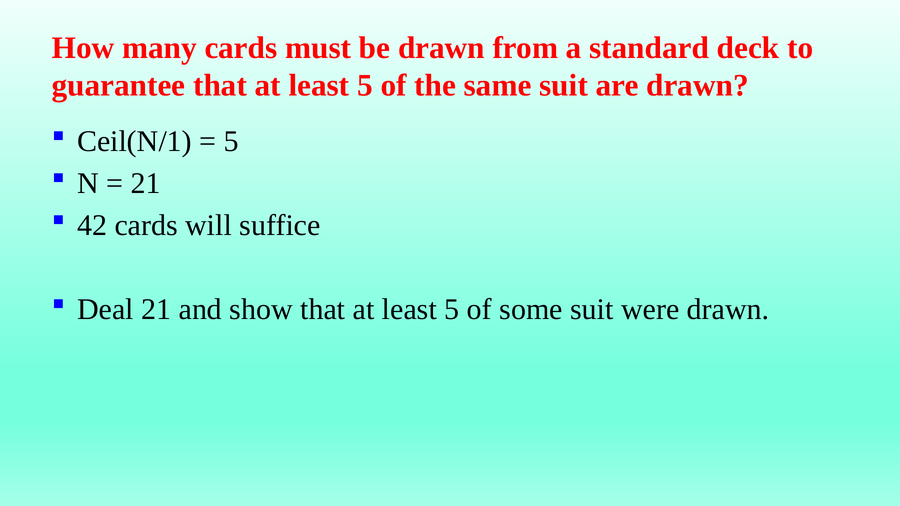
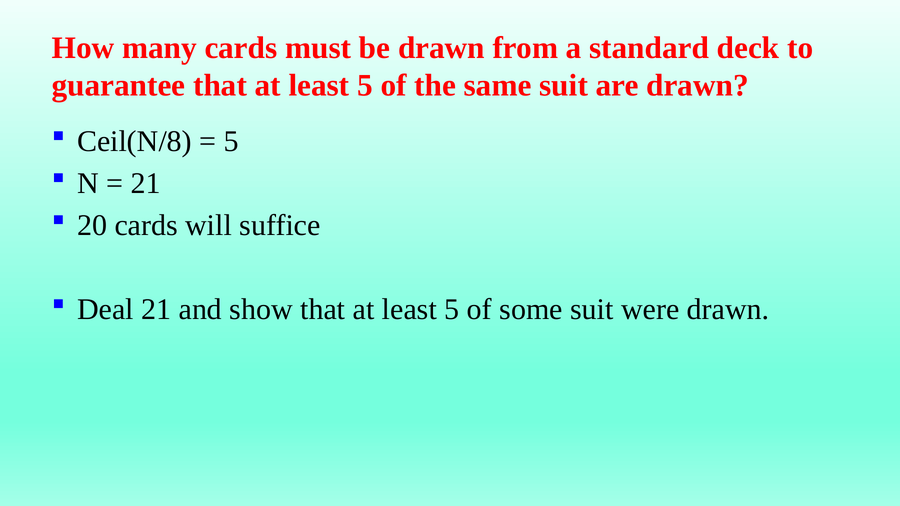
Ceil(N/1: Ceil(N/1 -> Ceil(N/8
42: 42 -> 20
